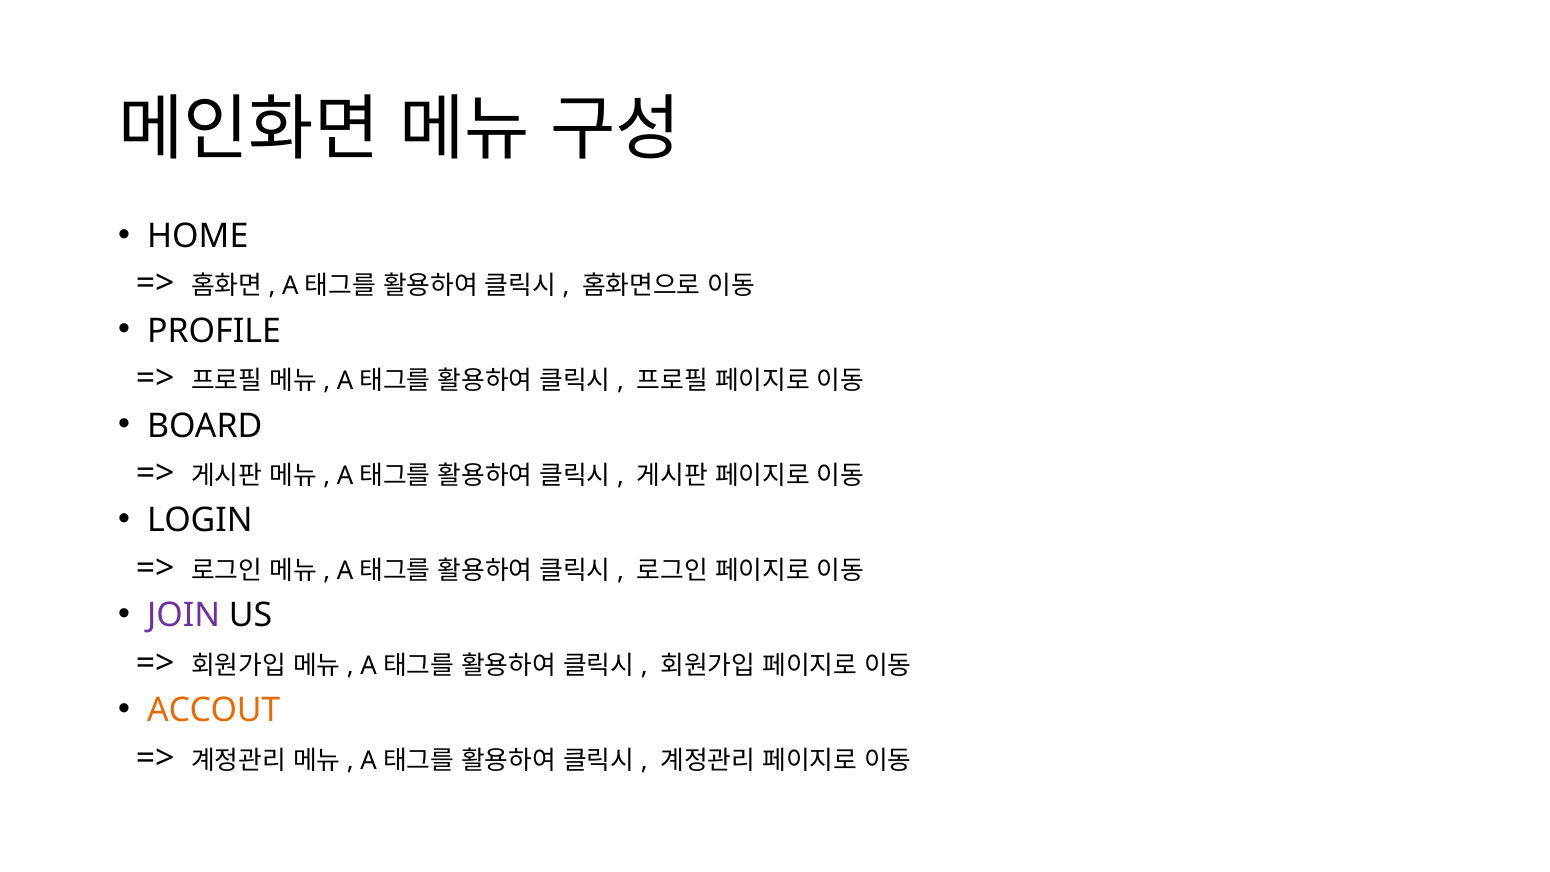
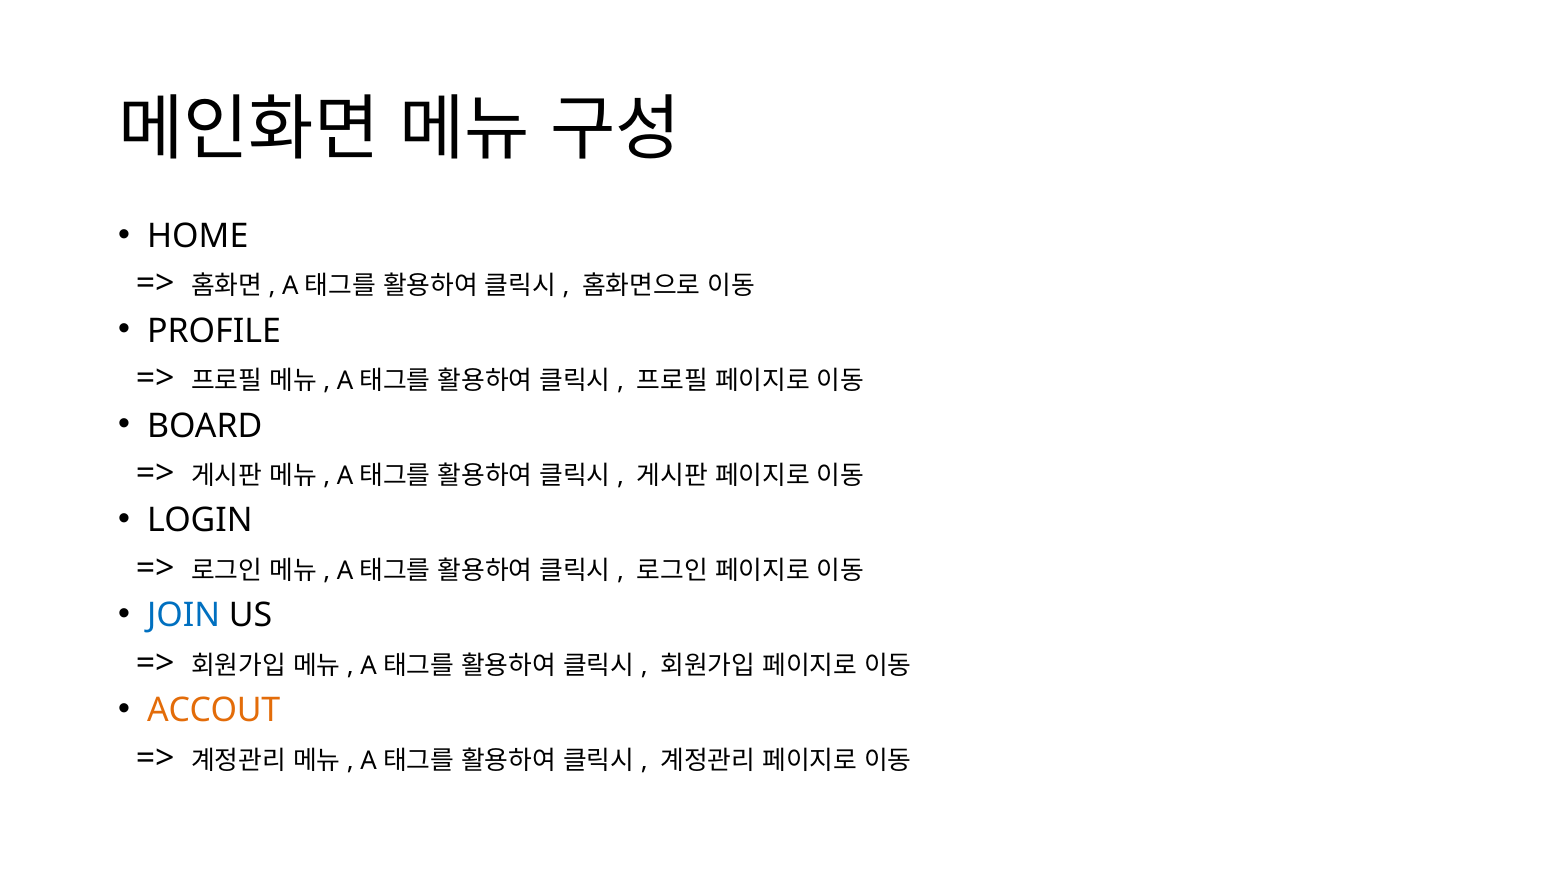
JOIN colour: purple -> blue
